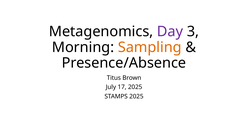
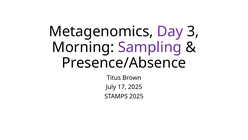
Sampling colour: orange -> purple
